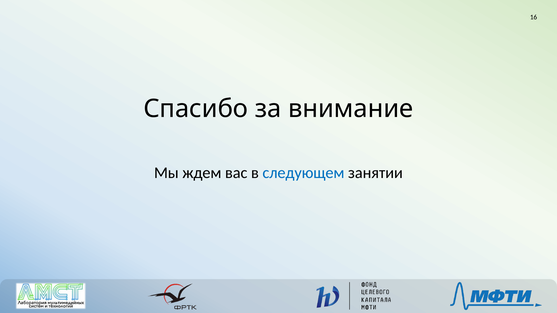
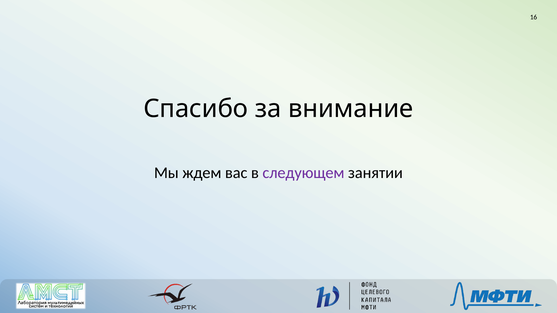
следующем colour: blue -> purple
